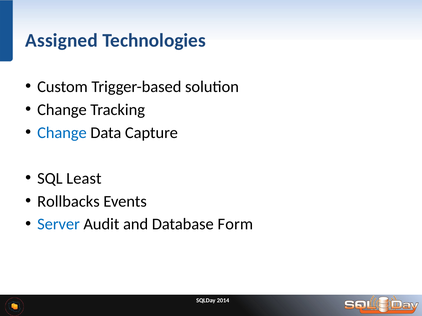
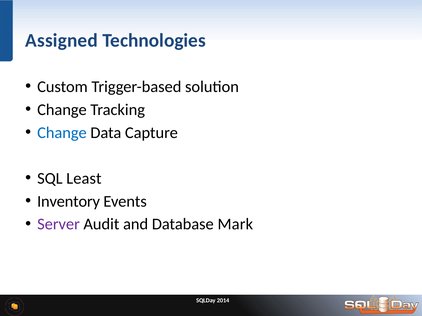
Rollbacks: Rollbacks -> Inventory
Server colour: blue -> purple
Form: Form -> Mark
